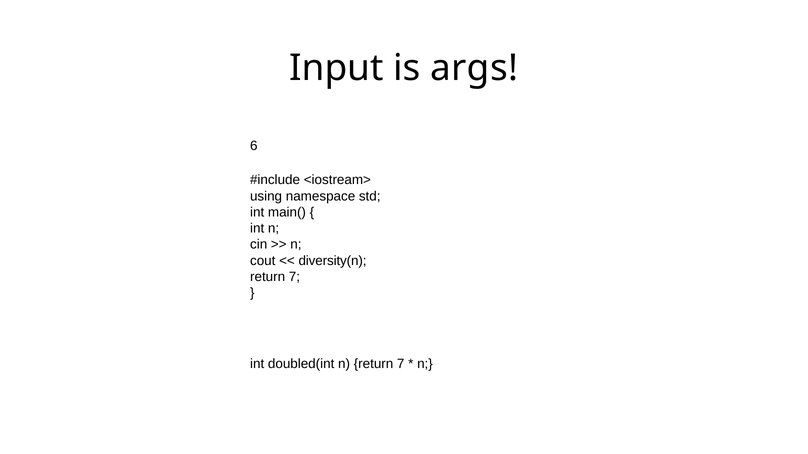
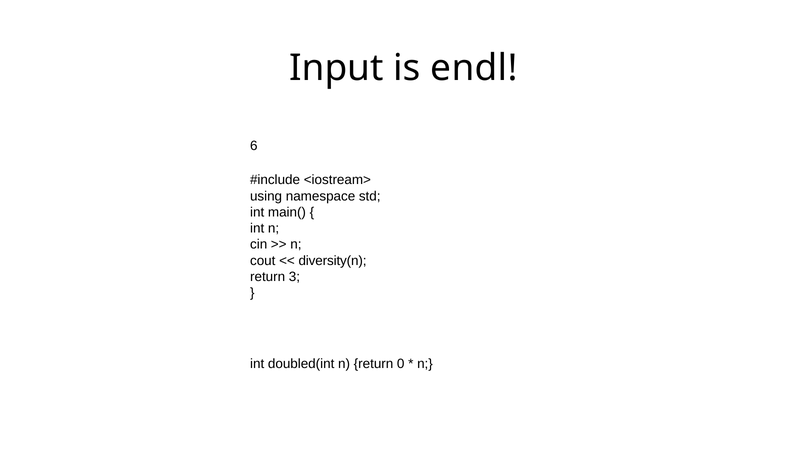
args: args -> endl
7 at (294, 277): 7 -> 3
n return 7: 7 -> 0
